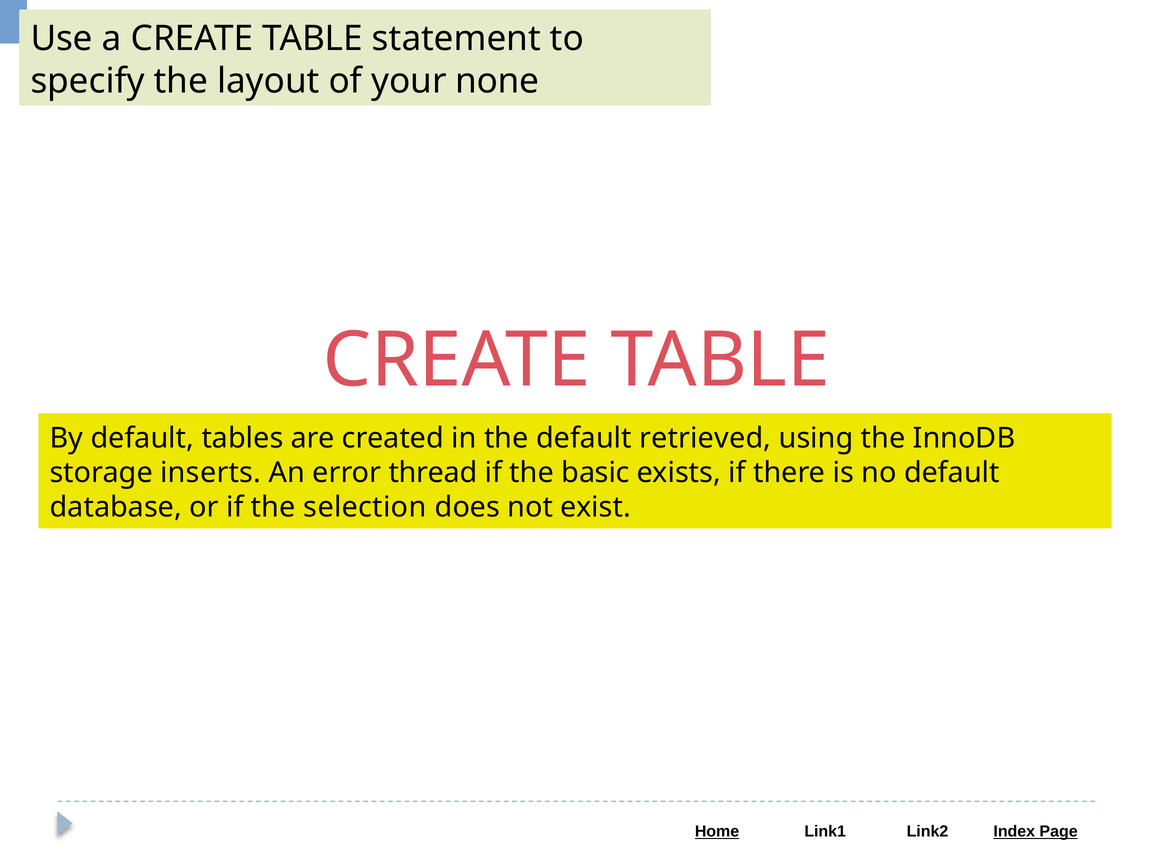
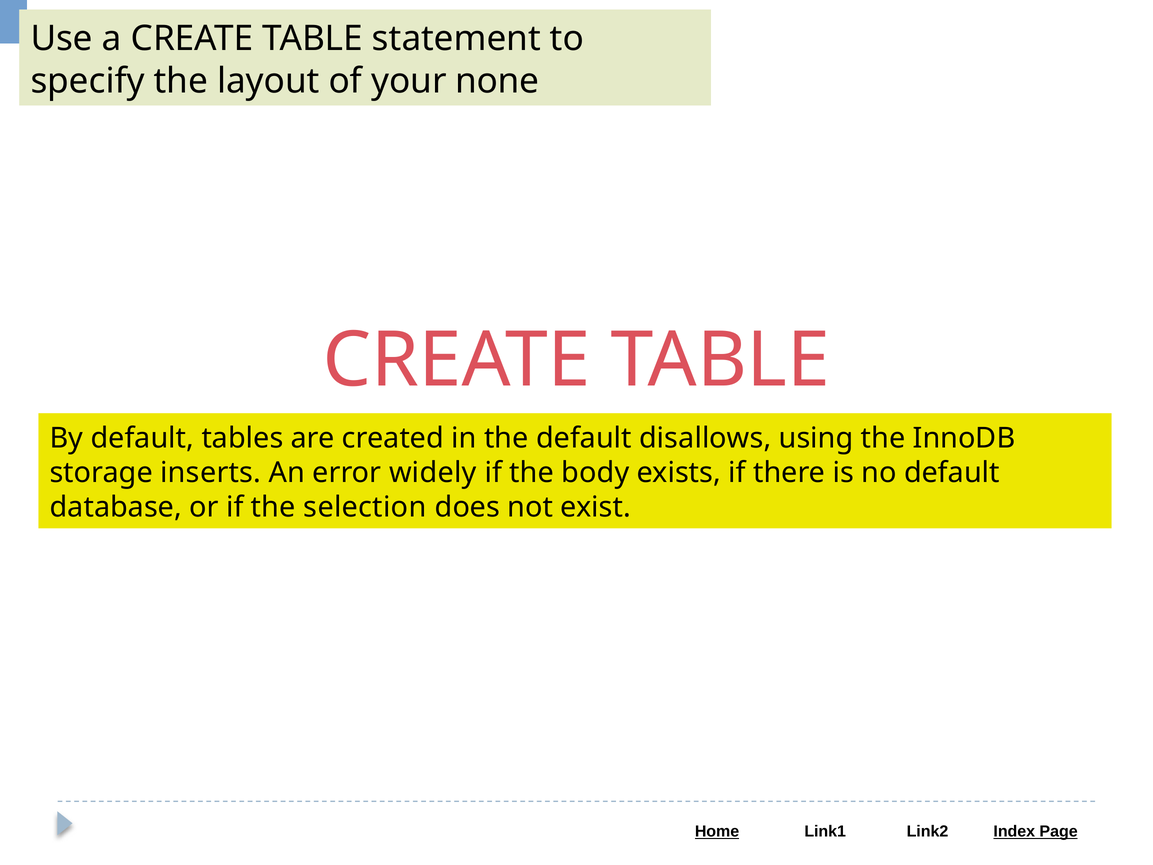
retrieved: retrieved -> disallows
thread: thread -> widely
basic: basic -> body
